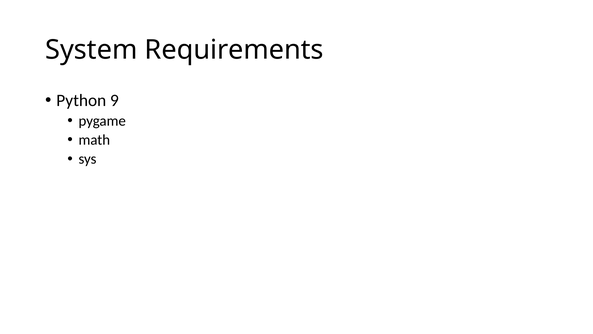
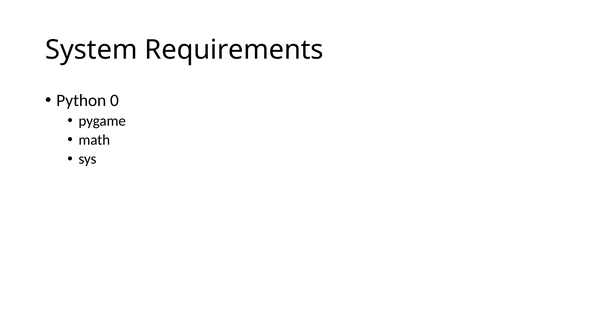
9: 9 -> 0
